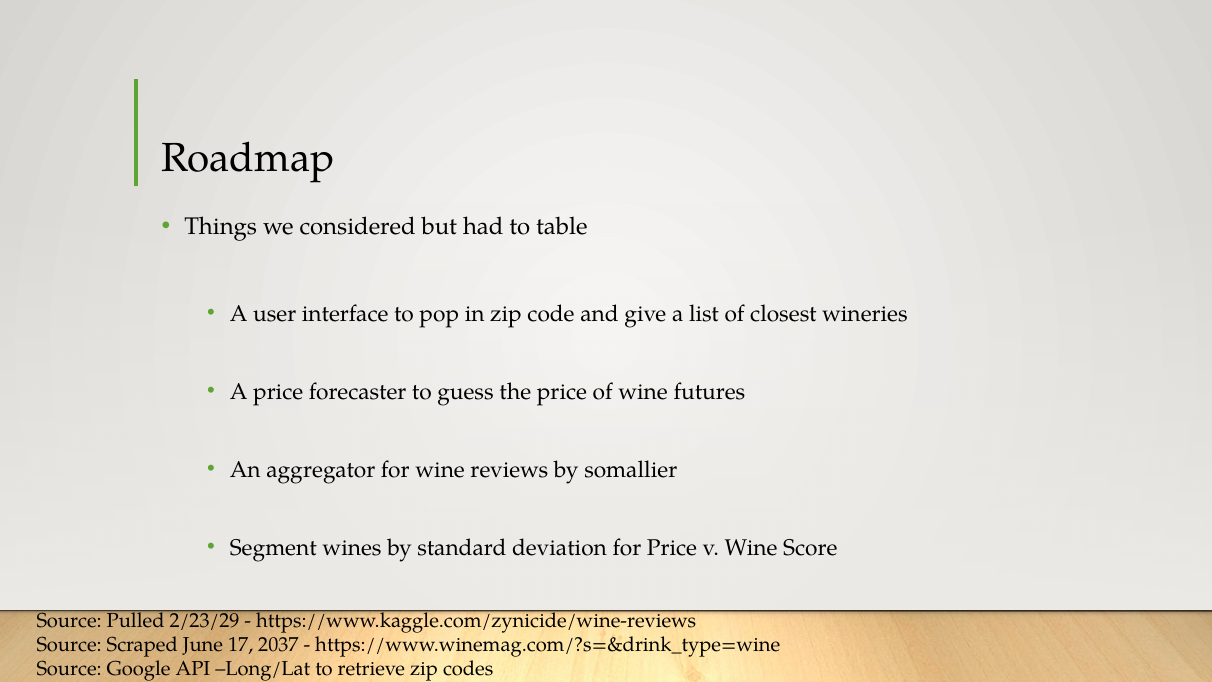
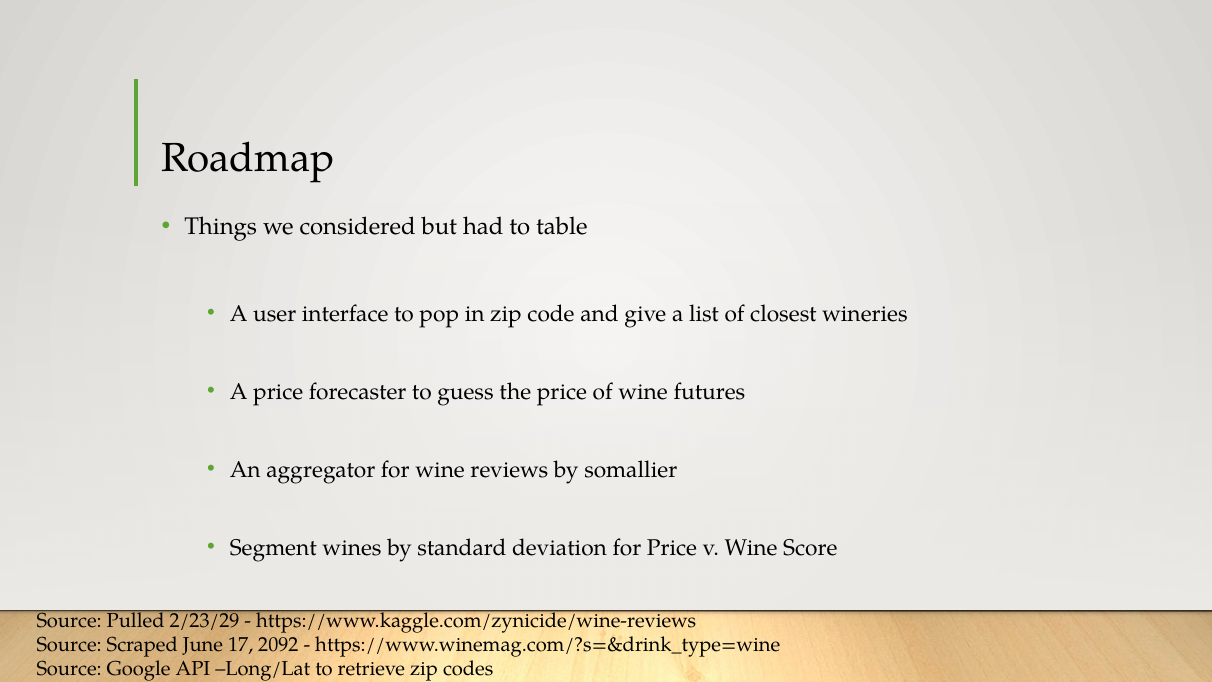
2037: 2037 -> 2092
